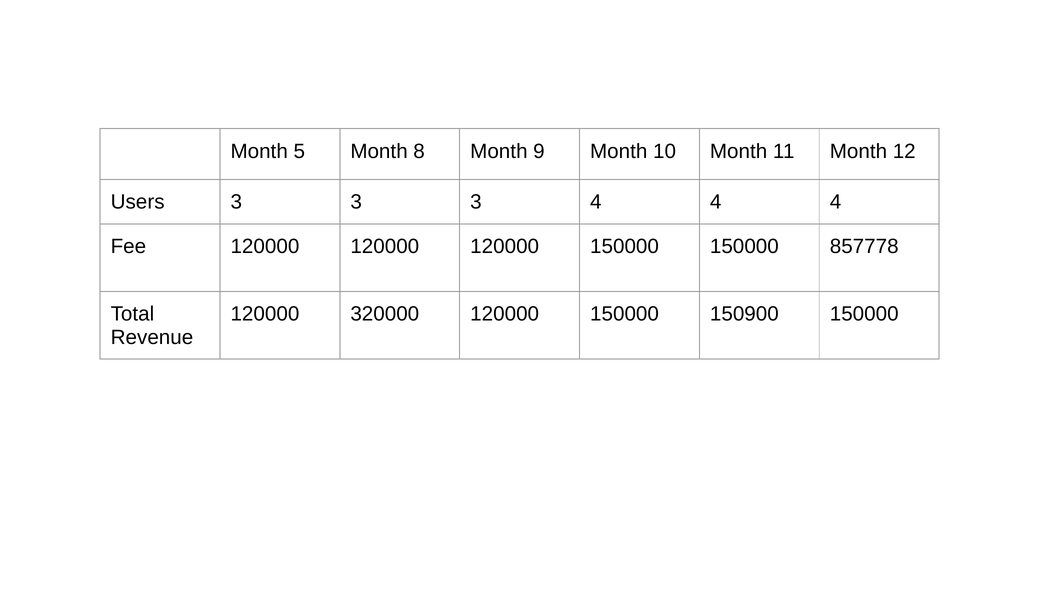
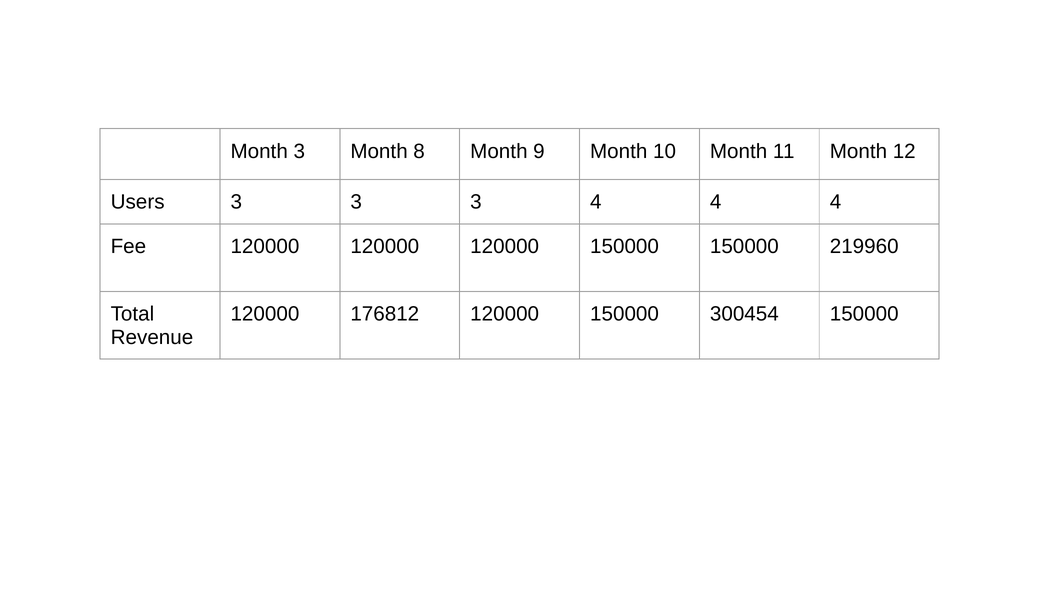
Month 5: 5 -> 3
857778: 857778 -> 219960
320000: 320000 -> 176812
150900: 150900 -> 300454
